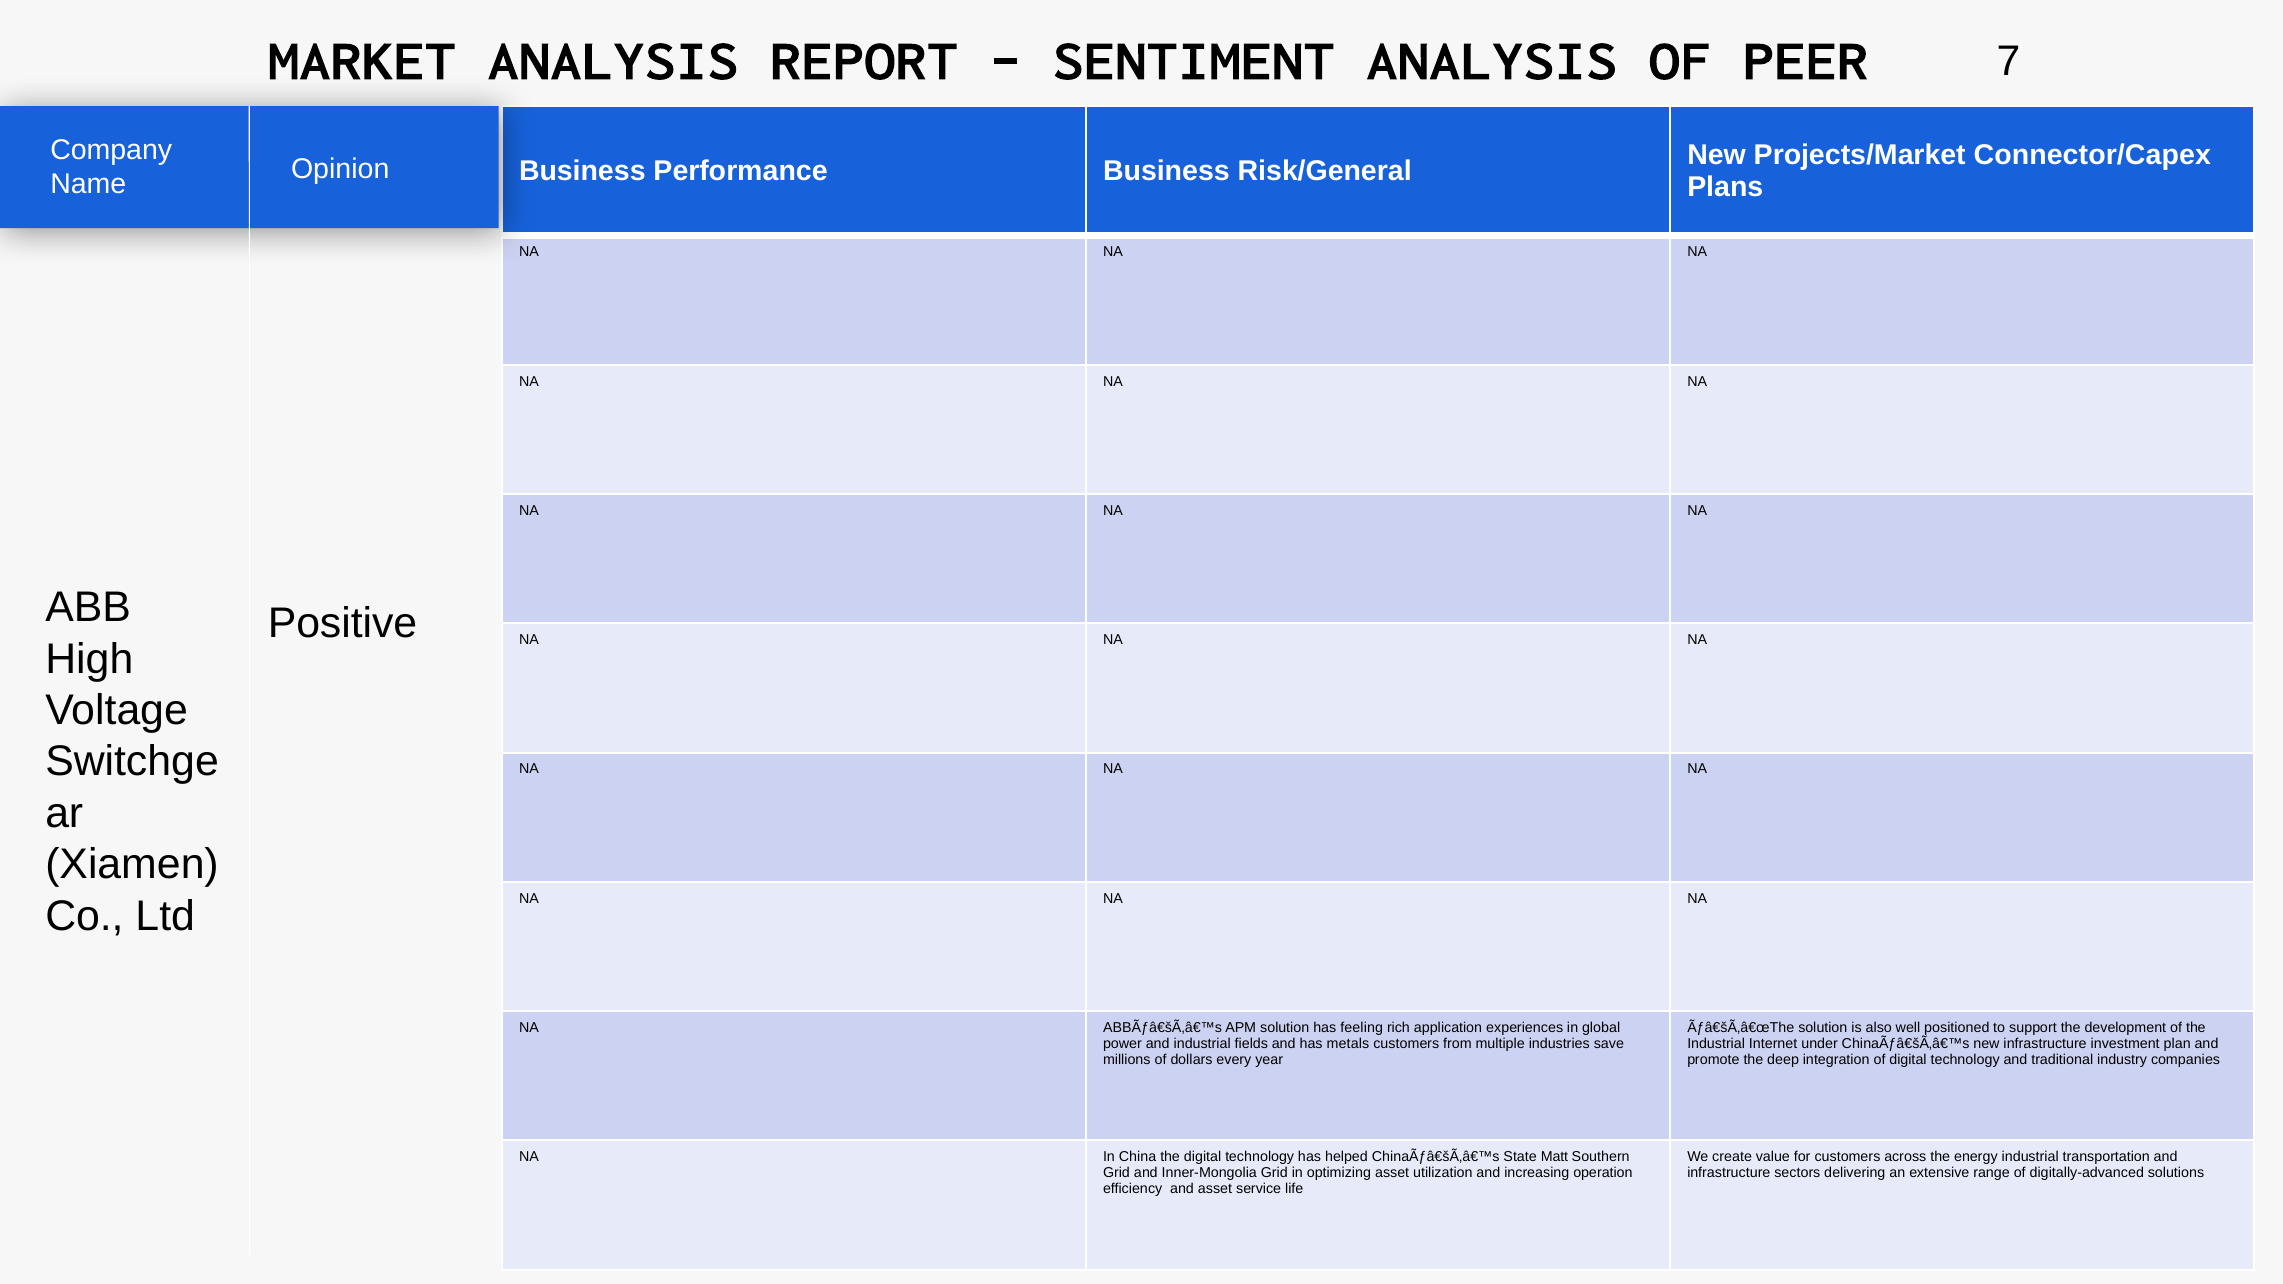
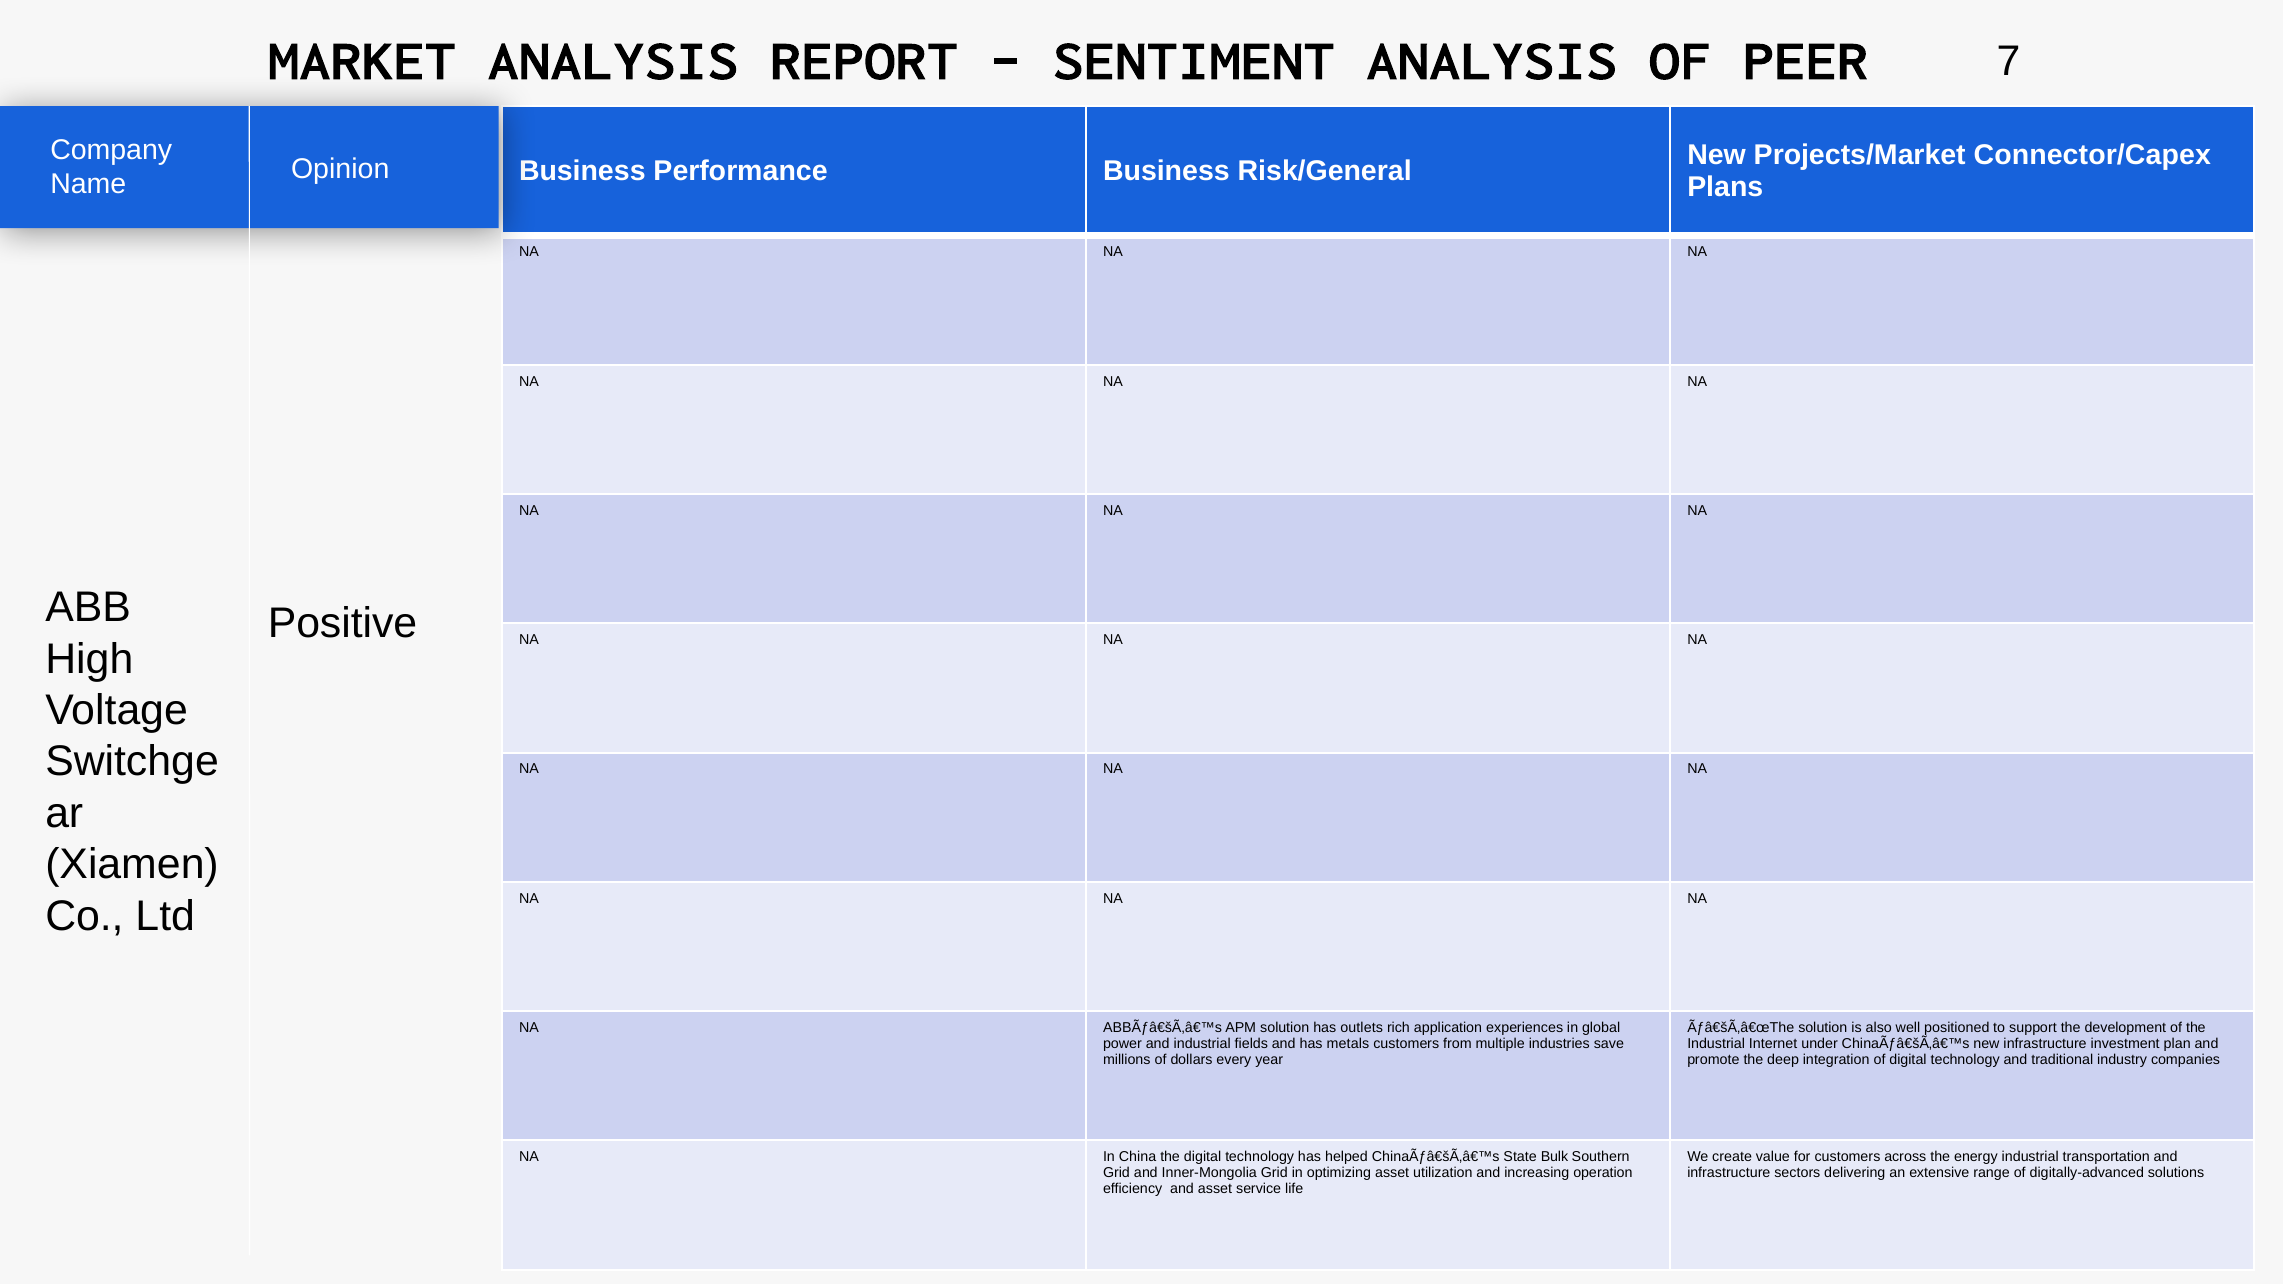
feeling: feeling -> outlets
Matt: Matt -> Bulk
